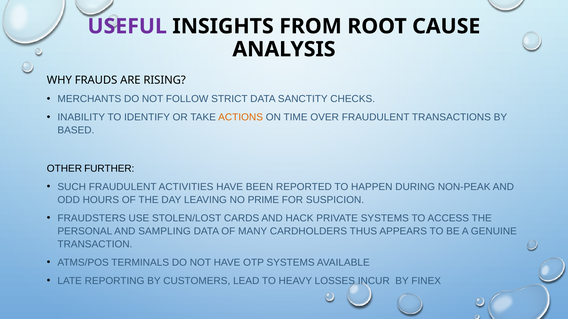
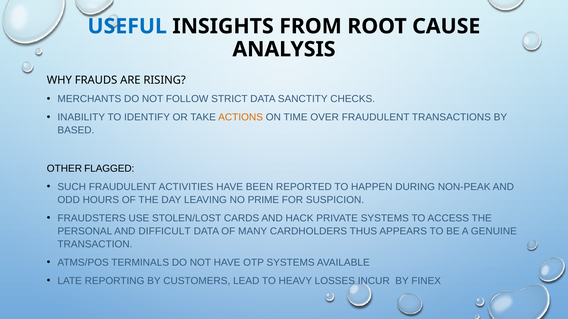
USEFUL colour: purple -> blue
FURTHER: FURTHER -> FLAGGED
SAMPLING: SAMPLING -> DIFFICULT
